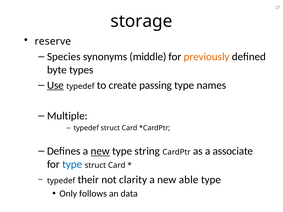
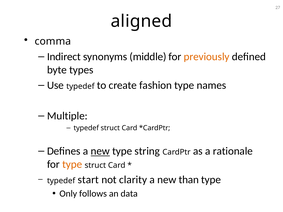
storage: storage -> aligned
reserve: reserve -> comma
Species: Species -> Indirect
Use underline: present -> none
passing: passing -> fashion
associate: associate -> rationale
type at (72, 164) colour: blue -> orange
their: their -> start
able: able -> than
